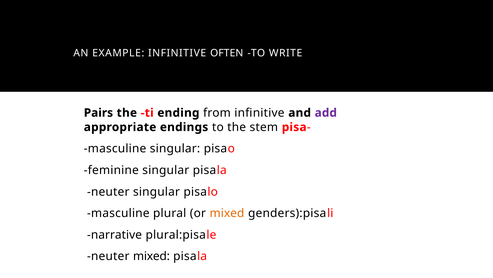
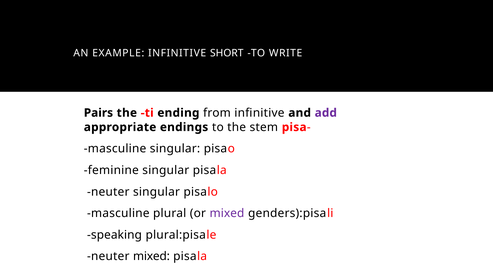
OFTEN: OFTEN -> SHORT
mixed at (227, 213) colour: orange -> purple
narrative: narrative -> speaking
